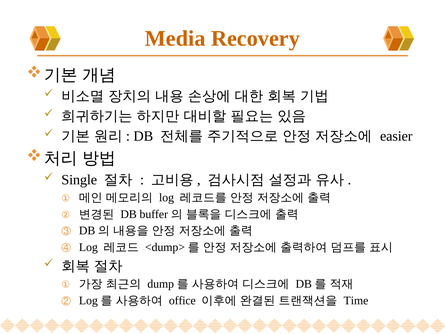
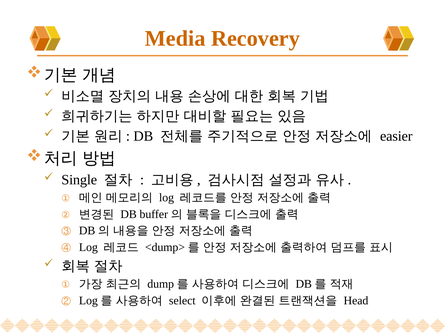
office: office -> select
Time: Time -> Head
